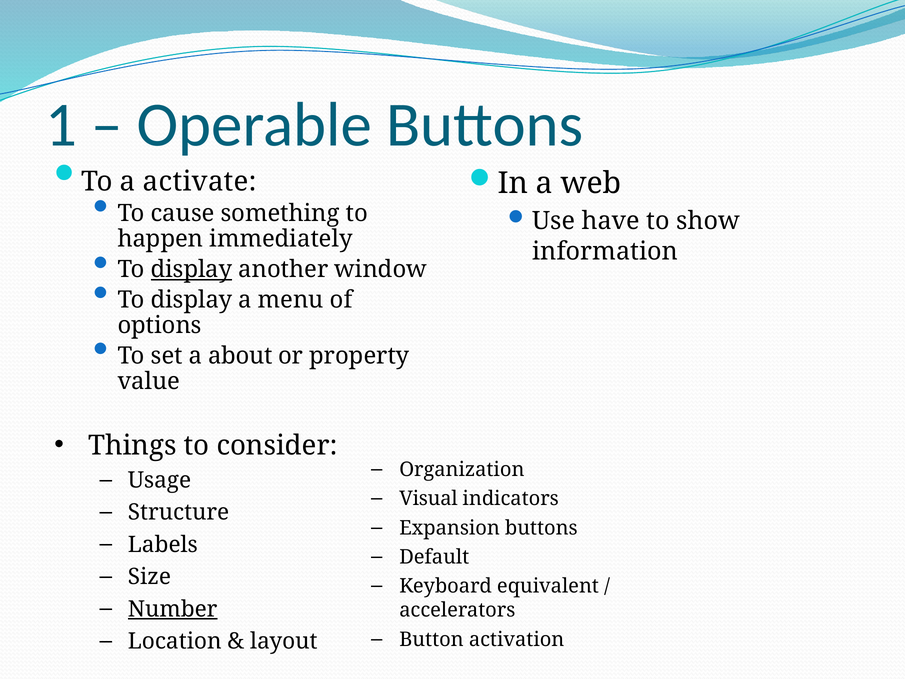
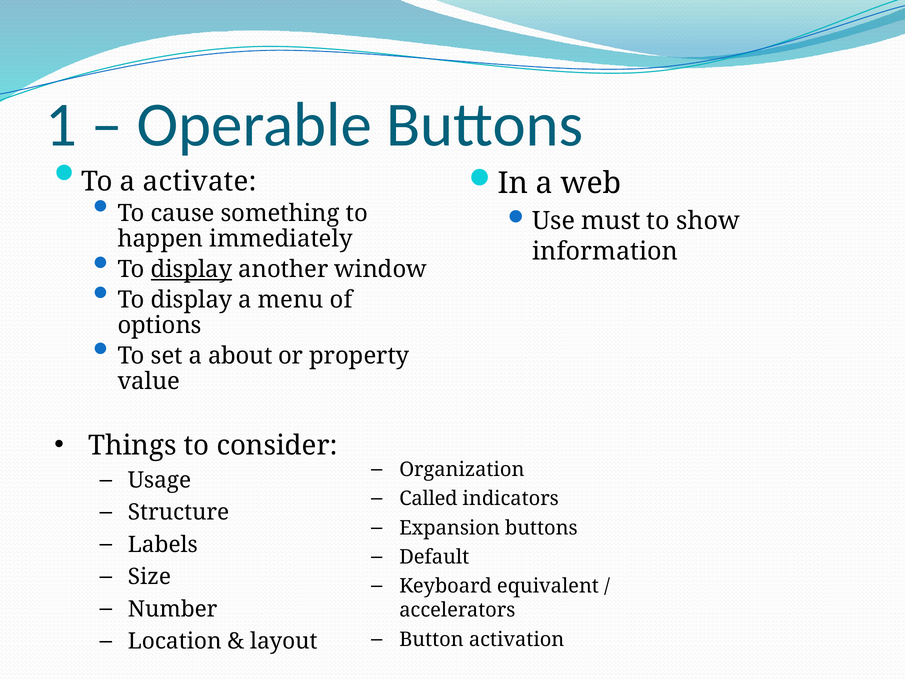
have: have -> must
Visual: Visual -> Called
Number underline: present -> none
